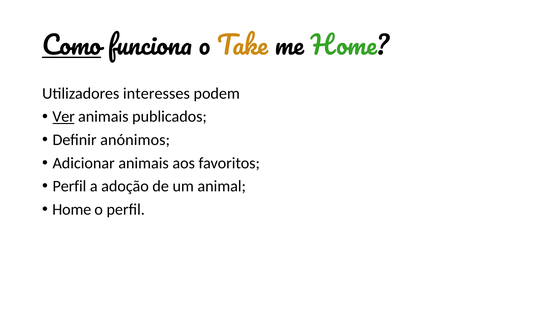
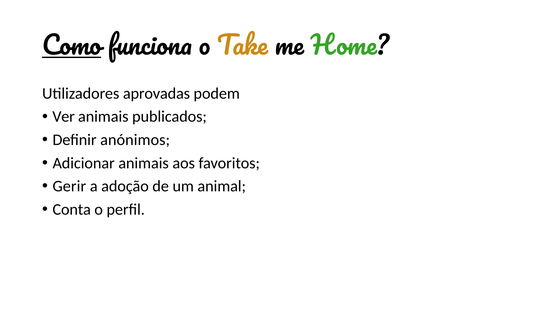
interesses: interesses -> aprovadas
Ver underline: present -> none
Perfil at (69, 186): Perfil -> Gerir
Home at (72, 209): Home -> Conta
